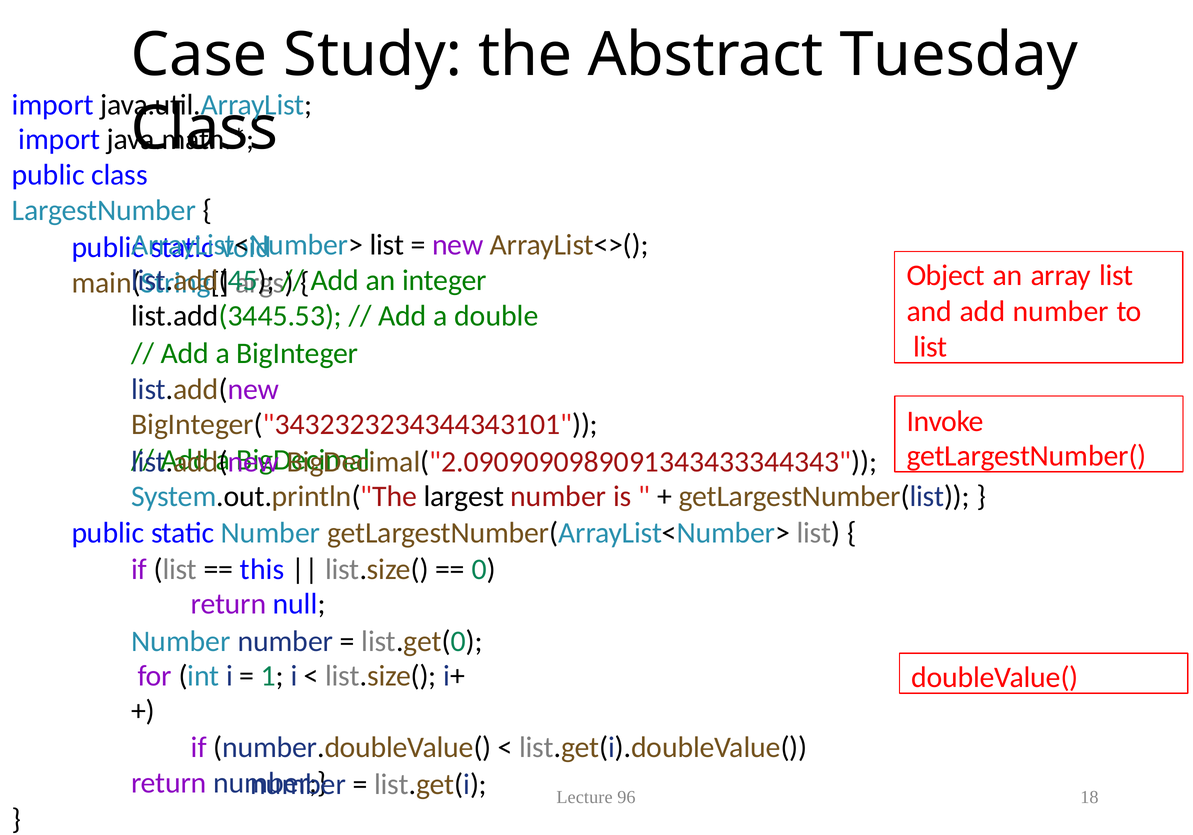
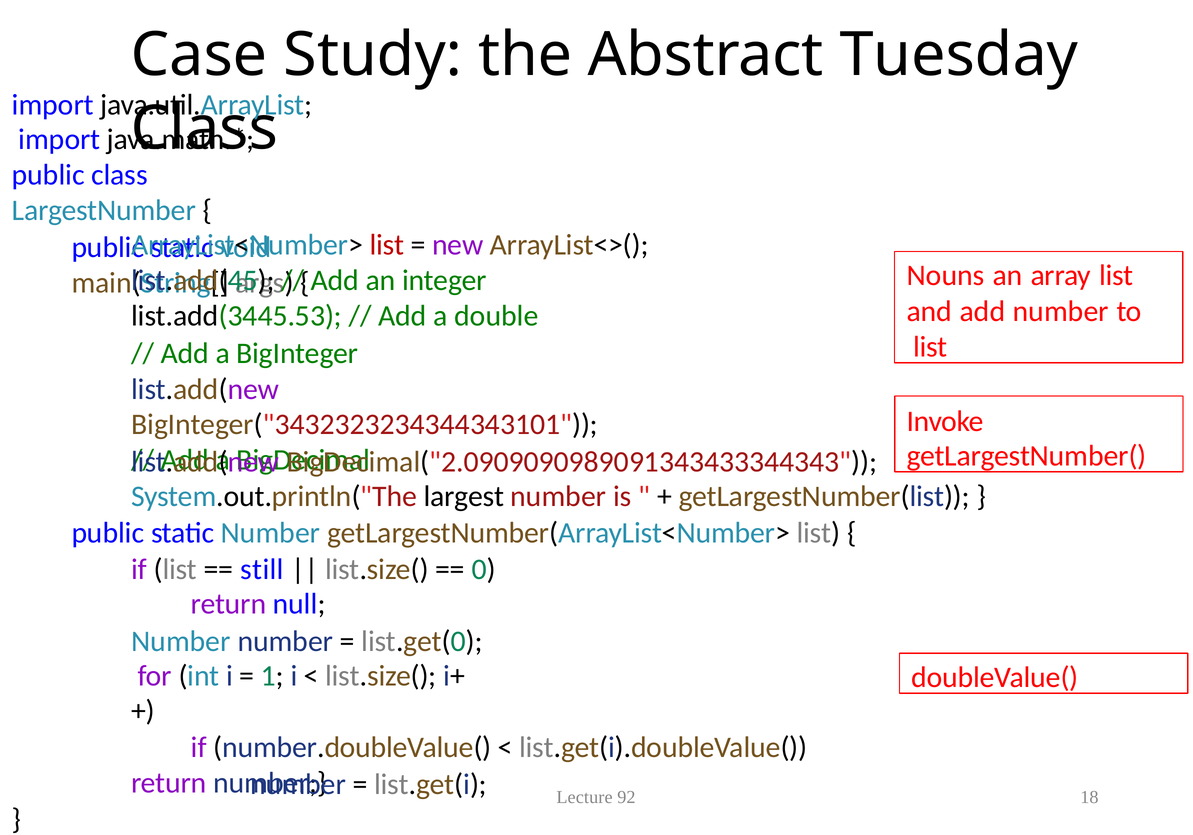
list at (387, 245) colour: black -> red
Object: Object -> Nouns
this: this -> still
96: 96 -> 92
